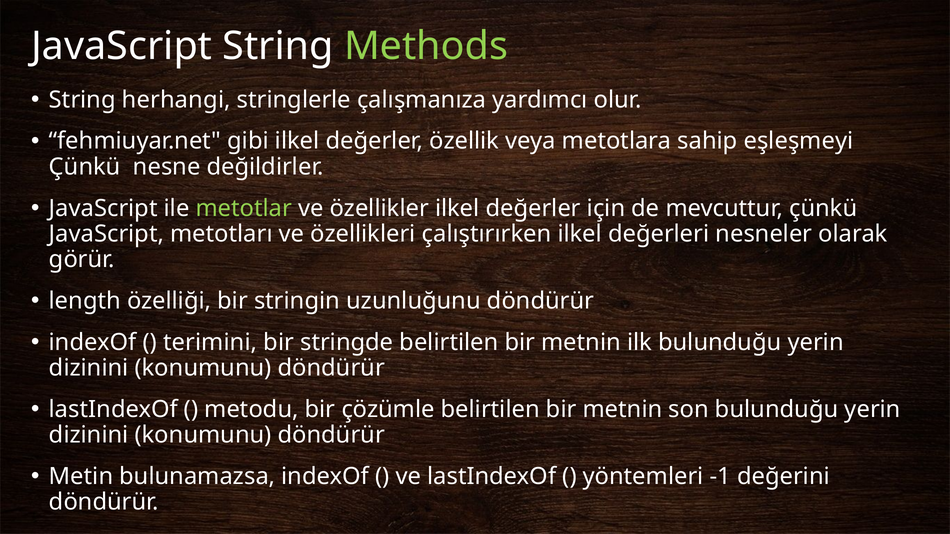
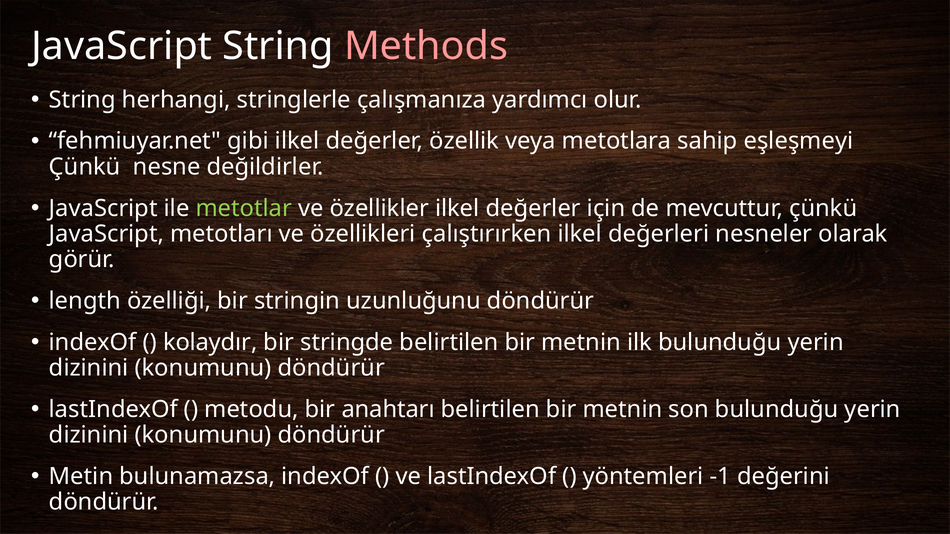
Methods colour: light green -> pink
terimini: terimini -> kolaydır
çözümle: çözümle -> anahtarı
